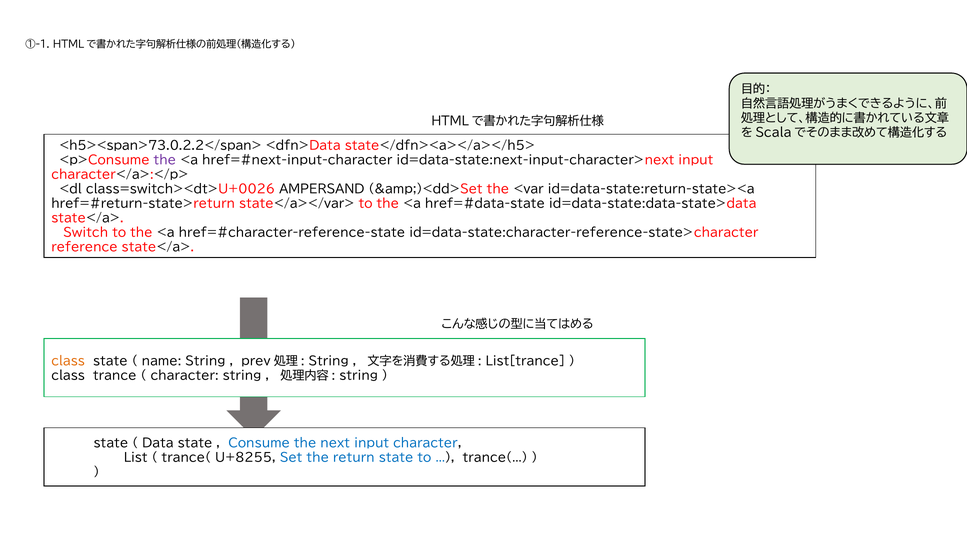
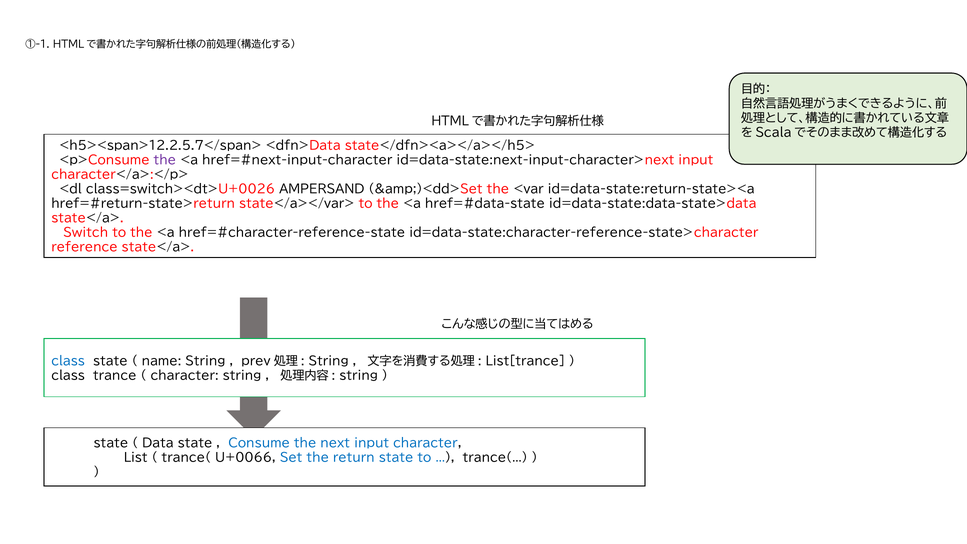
<h5><span>73.0.2.2</span>: <h5><span>73.0.2.2</span> -> <h5><span>12.2.5.7</span>
class at (68, 361) colour: orange -> blue
U+8255: U+8255 -> U+0066
